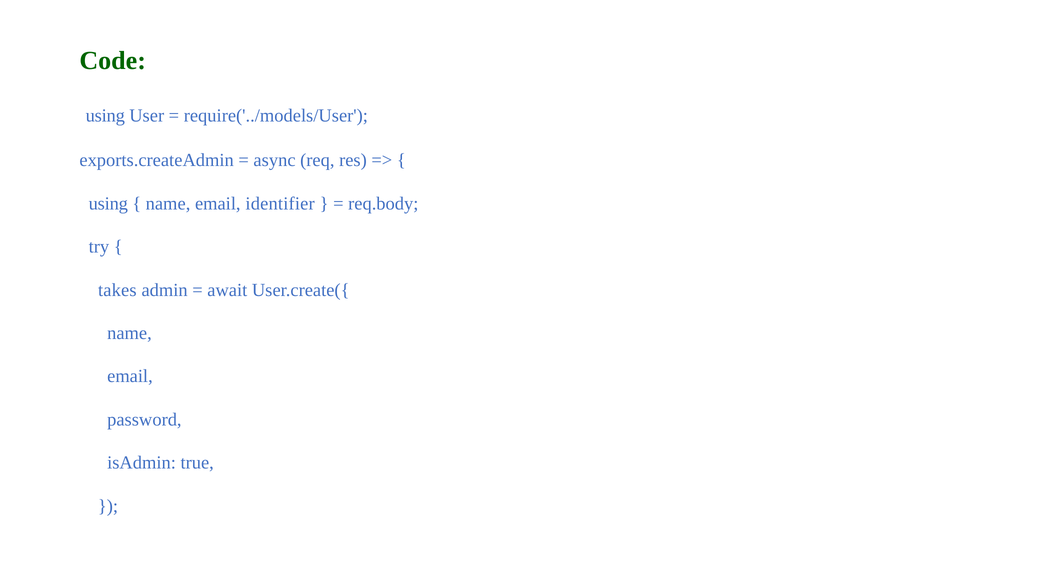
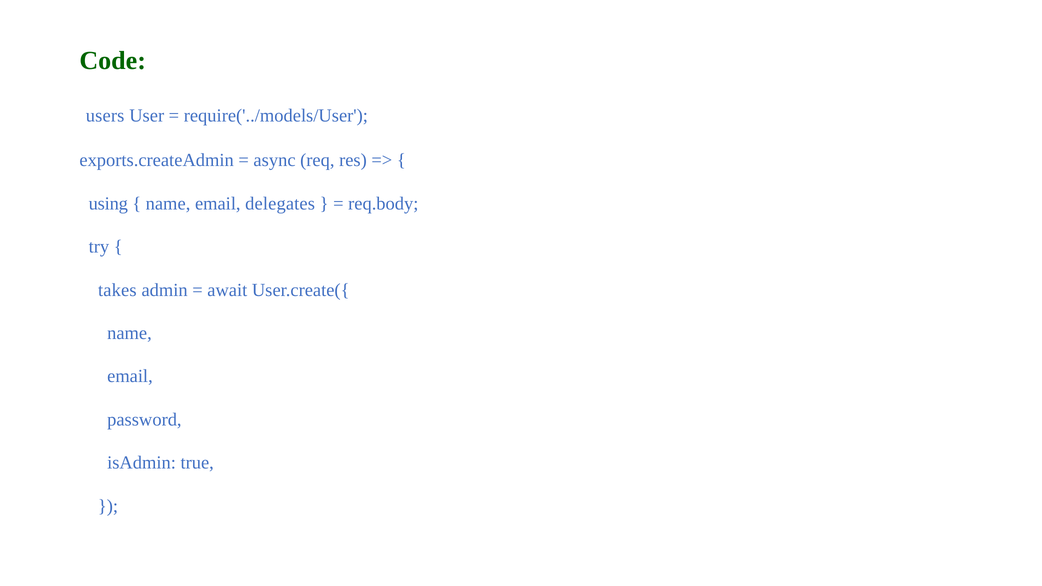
using at (105, 116): using -> users
identifier: identifier -> delegates
